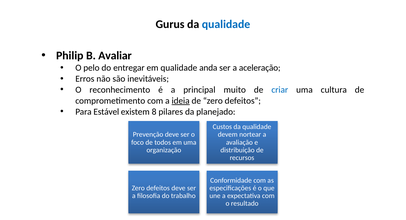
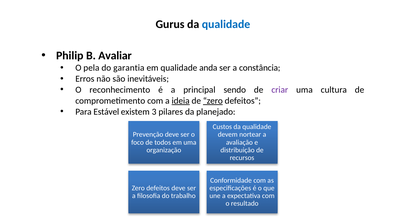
pelo: pelo -> pela
entregar: entregar -> garantia
aceleração: aceleração -> constância
muito: muito -> sendo
criar colour: blue -> purple
zero at (213, 101) underline: none -> present
8: 8 -> 3
